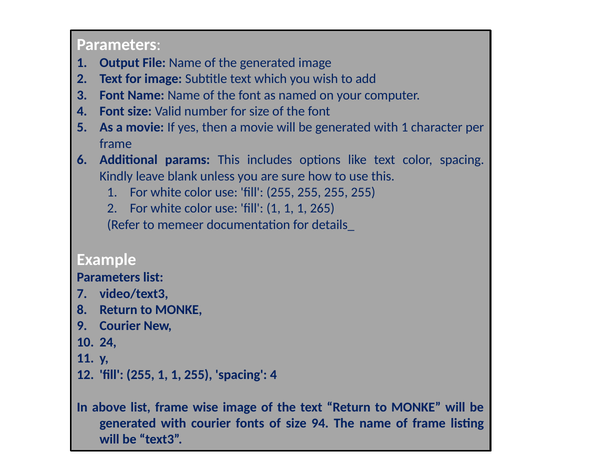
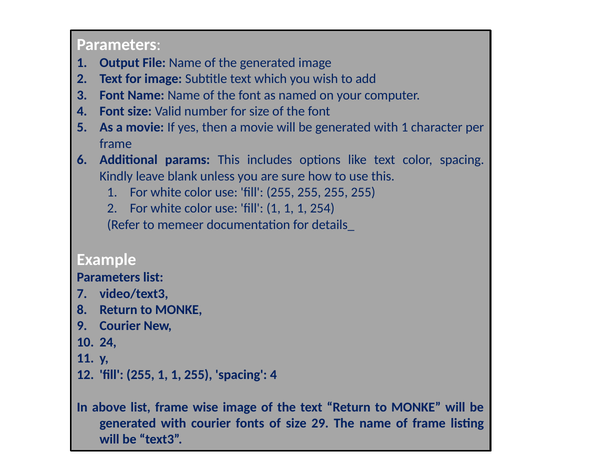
265: 265 -> 254
94: 94 -> 29
